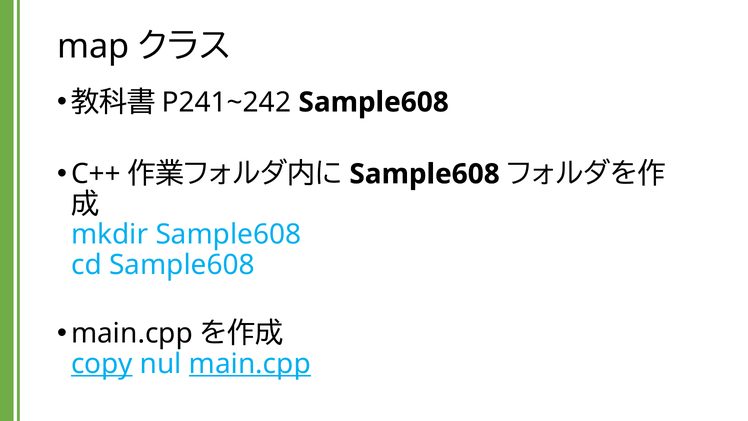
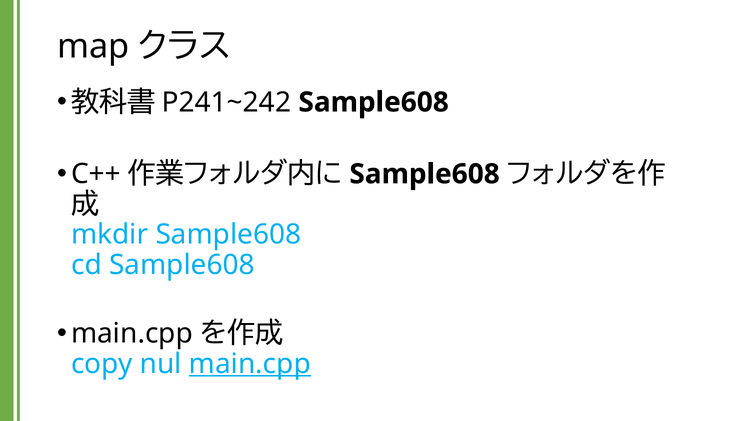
copy underline: present -> none
